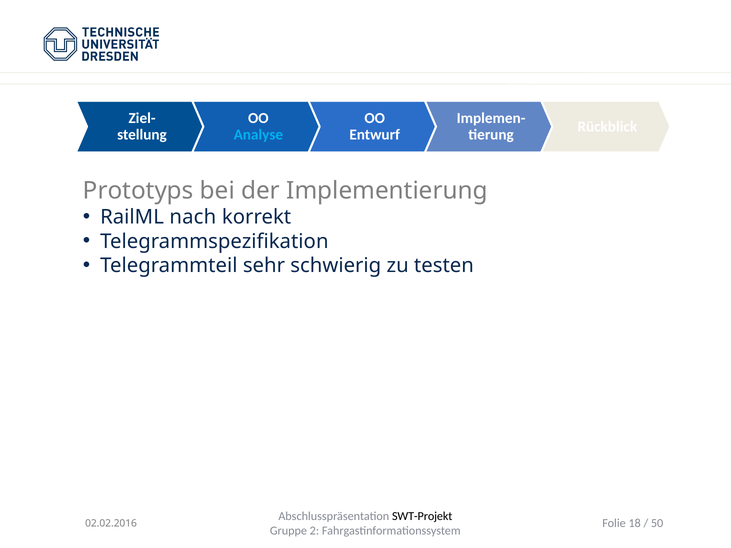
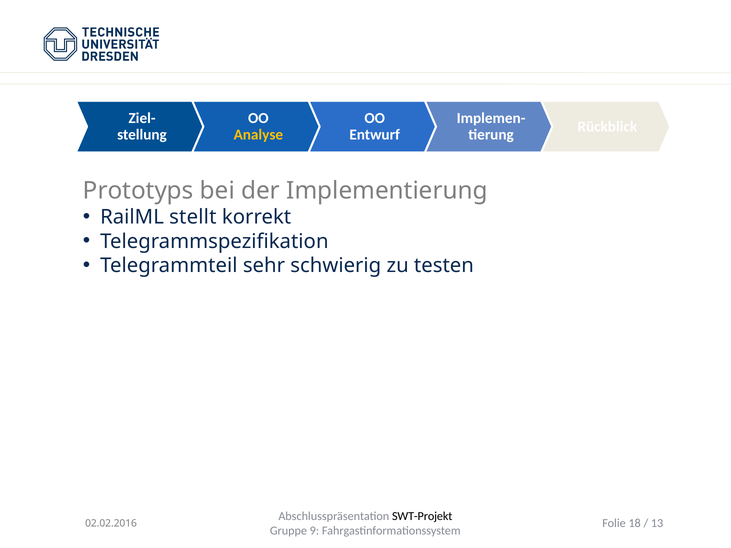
Analyse colour: light blue -> yellow
nach: nach -> stellt
50: 50 -> 13
2: 2 -> 9
